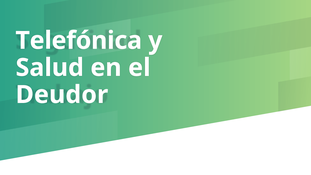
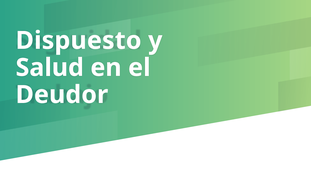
Telefónica: Telefónica -> Dispuesto
